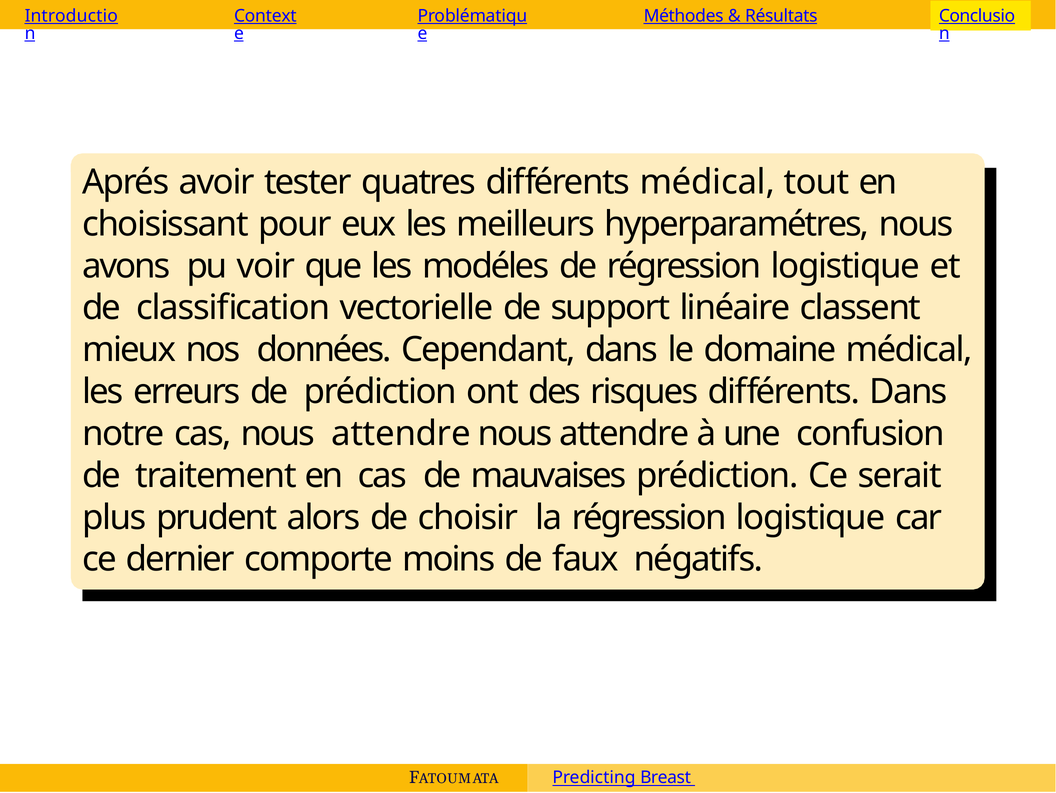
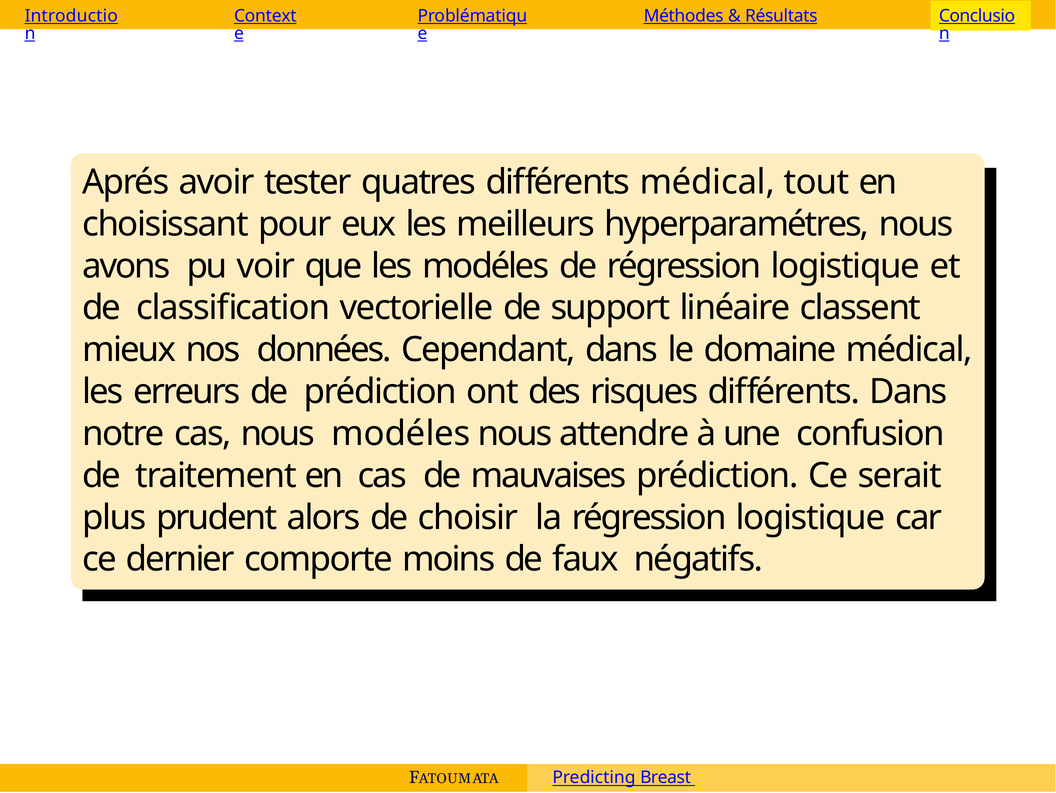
cas nous attendre: attendre -> modéles
